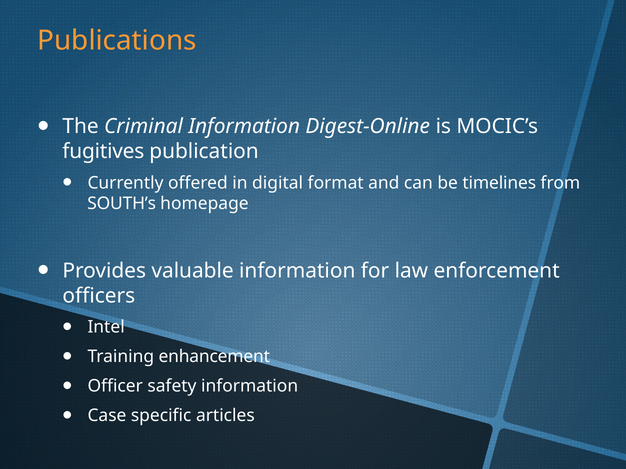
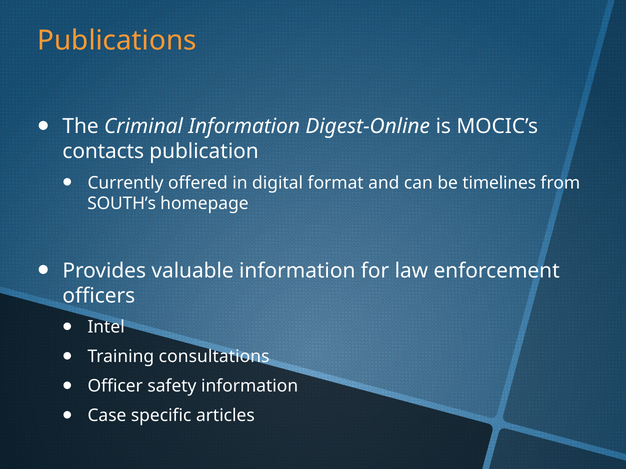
fugitives: fugitives -> contacts
enhancement: enhancement -> consultations
